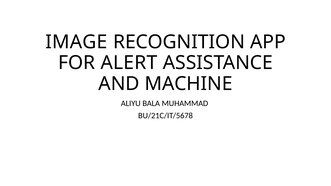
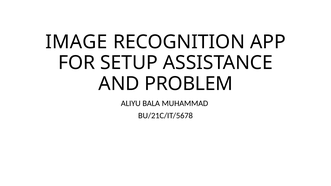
ALERT: ALERT -> SETUP
MACHINE: MACHINE -> PROBLEM
